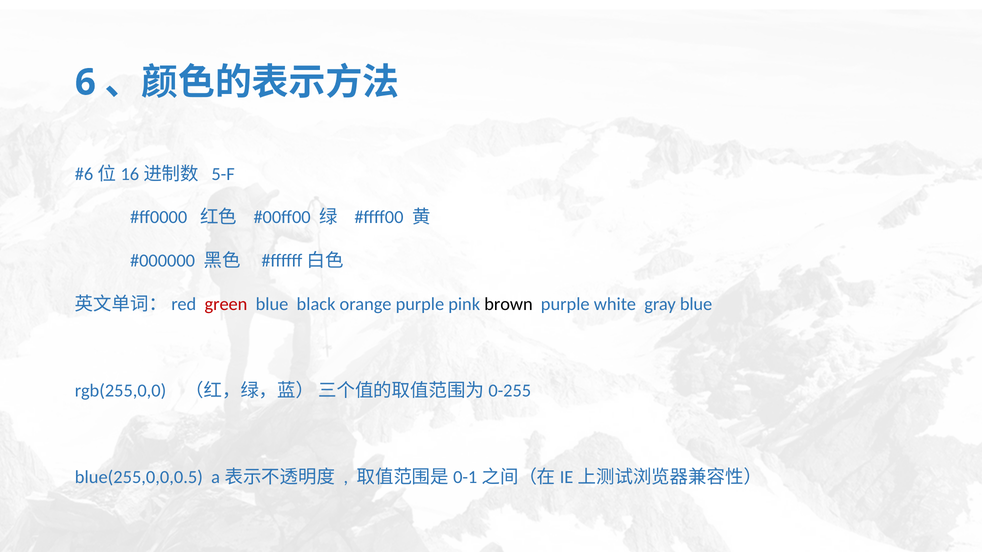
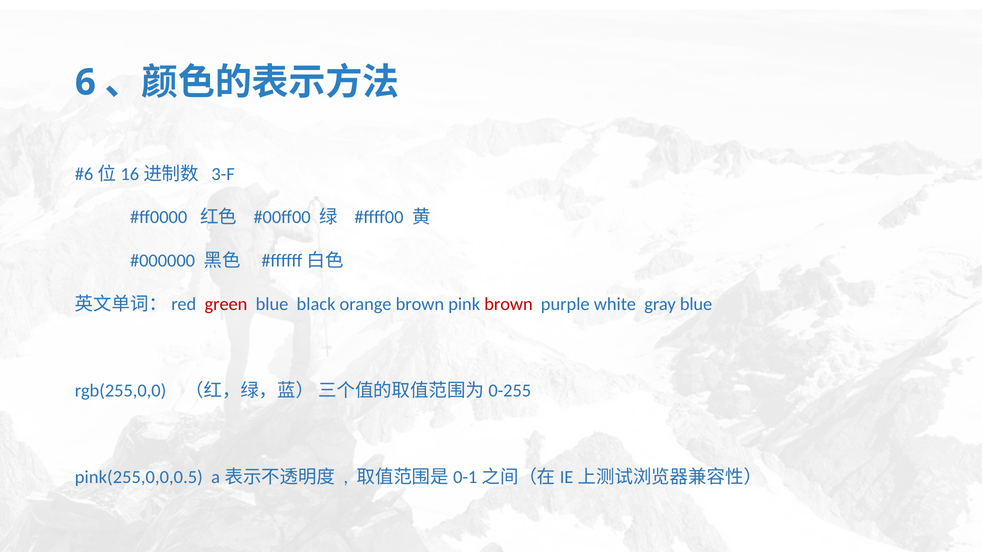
5-F: 5-F -> 3-F
orange purple: purple -> brown
brown at (509, 304) colour: black -> red
blue(255,0,0,0.5: blue(255,0,0,0.5 -> pink(255,0,0,0.5
